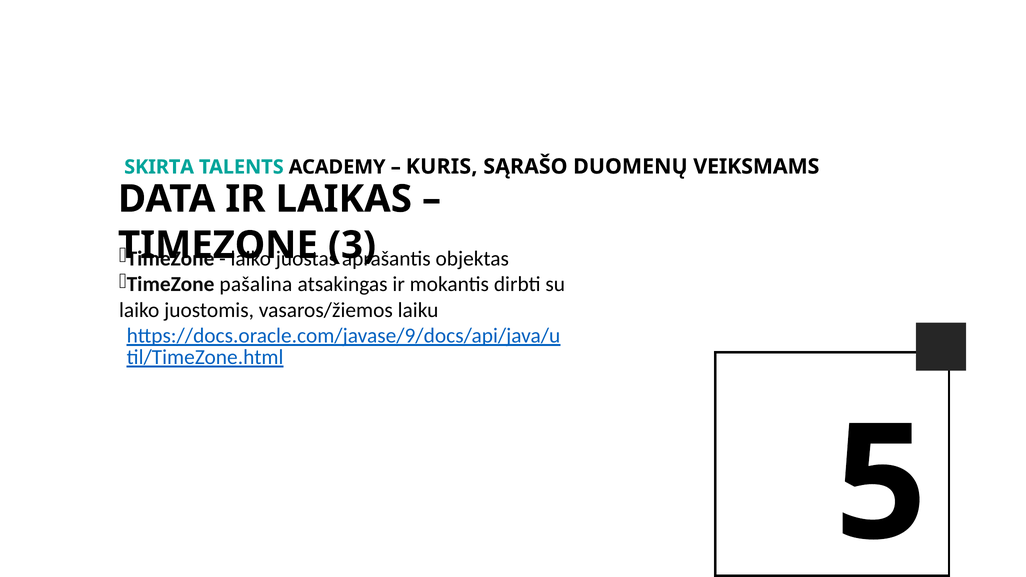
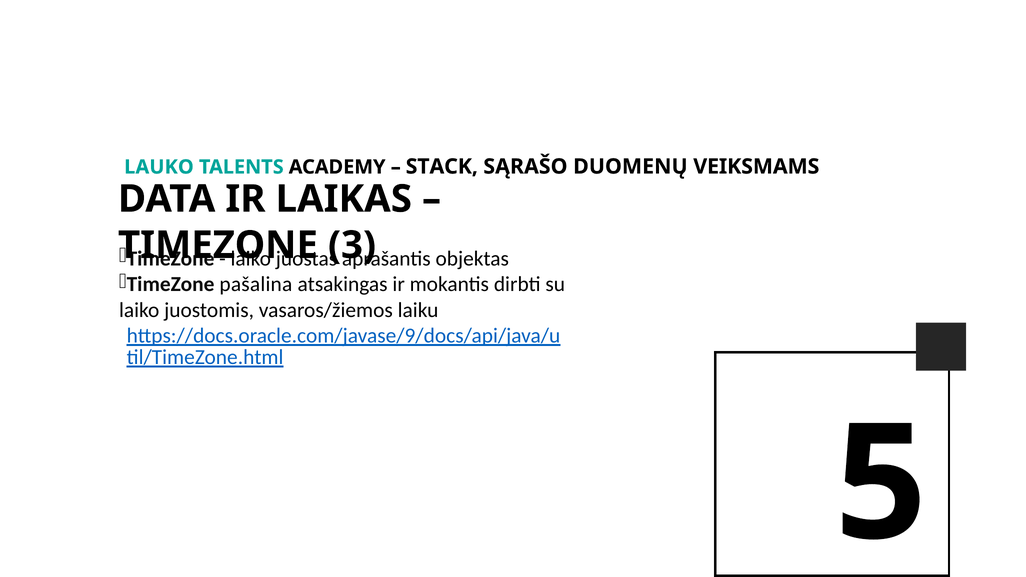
SKIRTA: SKIRTA -> LAUKO
KURIS: KURIS -> STACK
